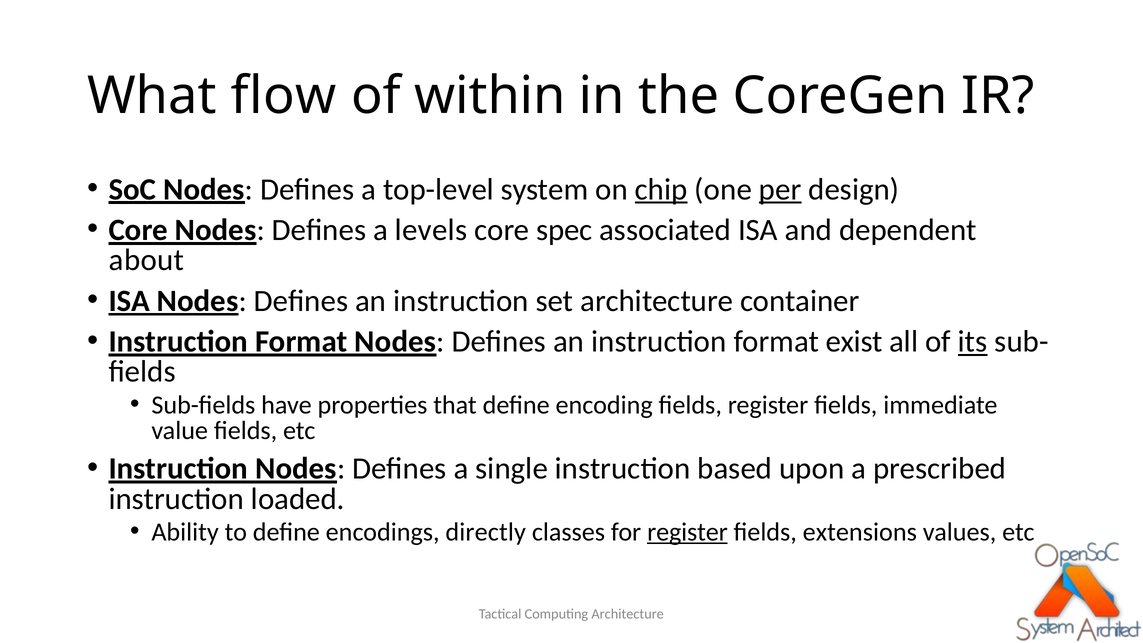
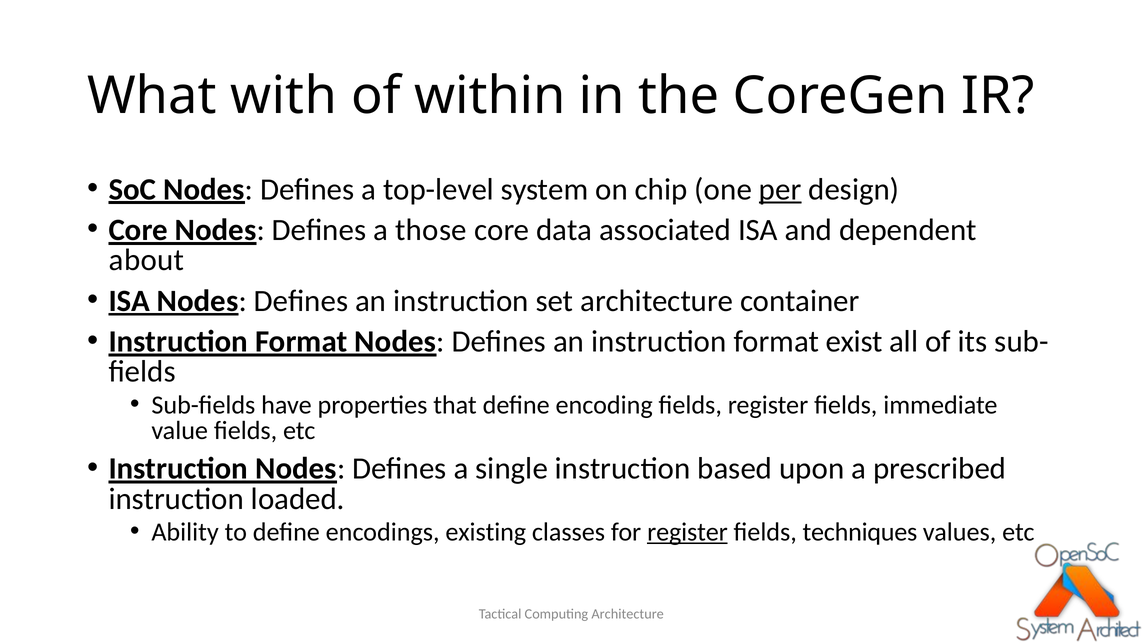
flow: flow -> with
chip underline: present -> none
levels: levels -> those
spec: spec -> data
its underline: present -> none
directly: directly -> existing
extensions: extensions -> techniques
